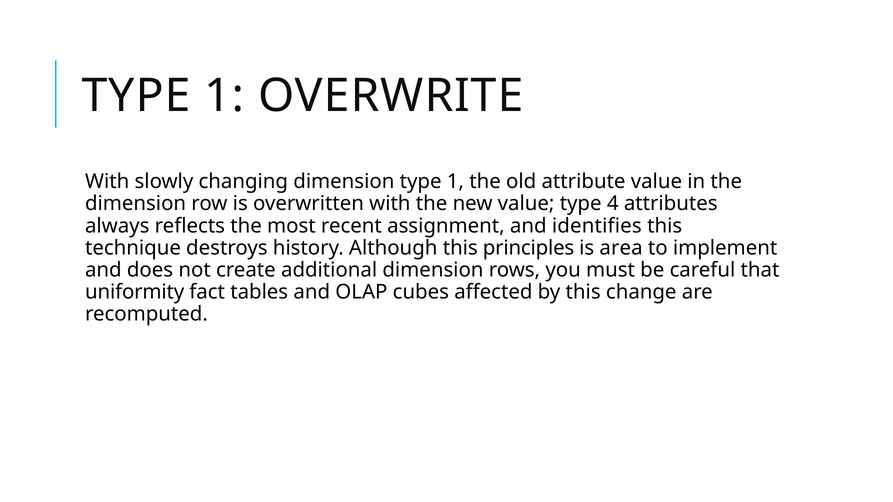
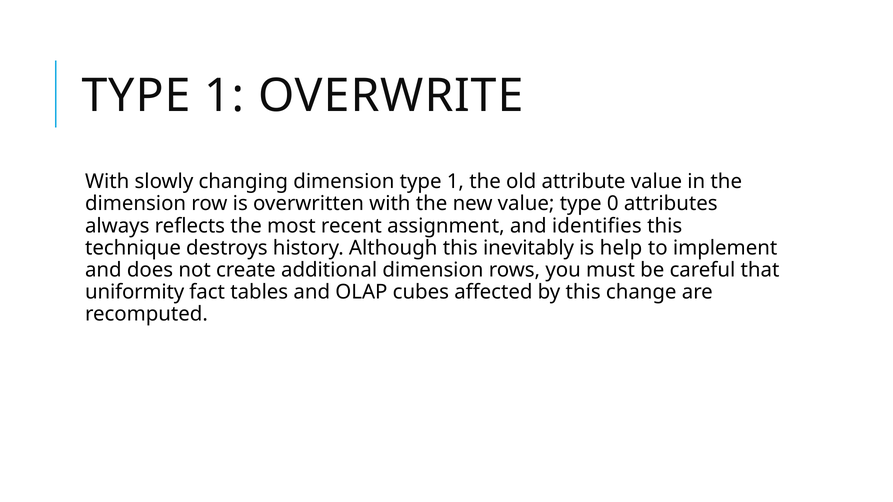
4: 4 -> 0
principles: principles -> inevitably
area: area -> help
